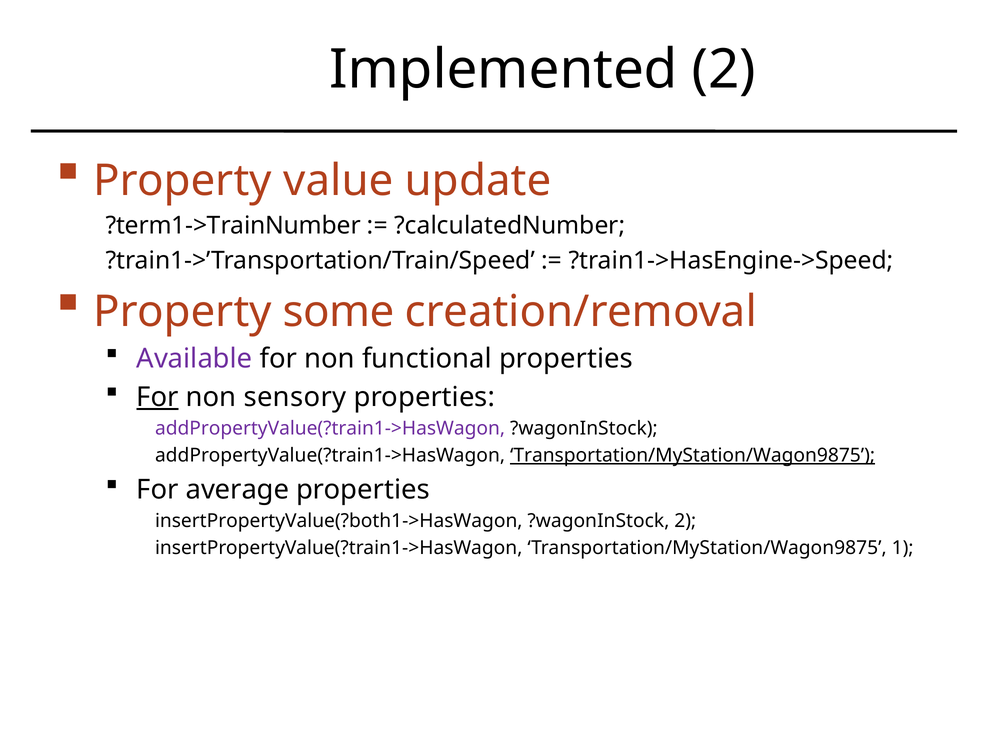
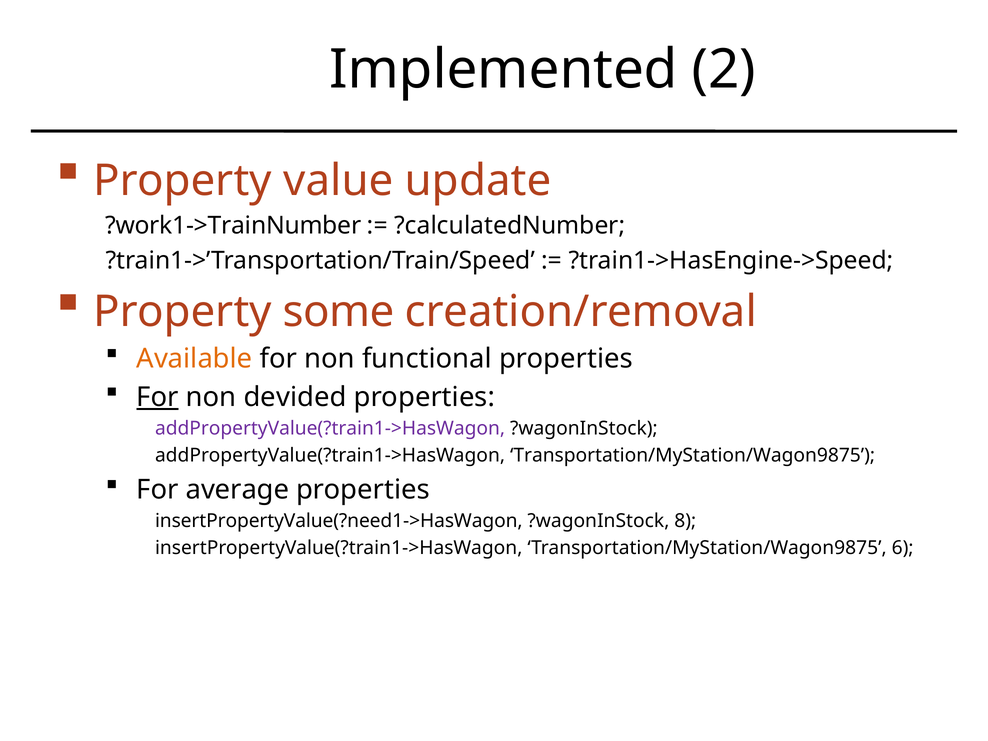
?term1->TrainNumber: ?term1->TrainNumber -> ?work1->TrainNumber
Available colour: purple -> orange
sensory: sensory -> devided
Transportation/MyStation/Wagon9875 at (693, 455) underline: present -> none
insertPropertyValue(?both1->HasWagon: insertPropertyValue(?both1->HasWagon -> insertPropertyValue(?need1->HasWagon
?wagonInStock 2: 2 -> 8
1: 1 -> 6
